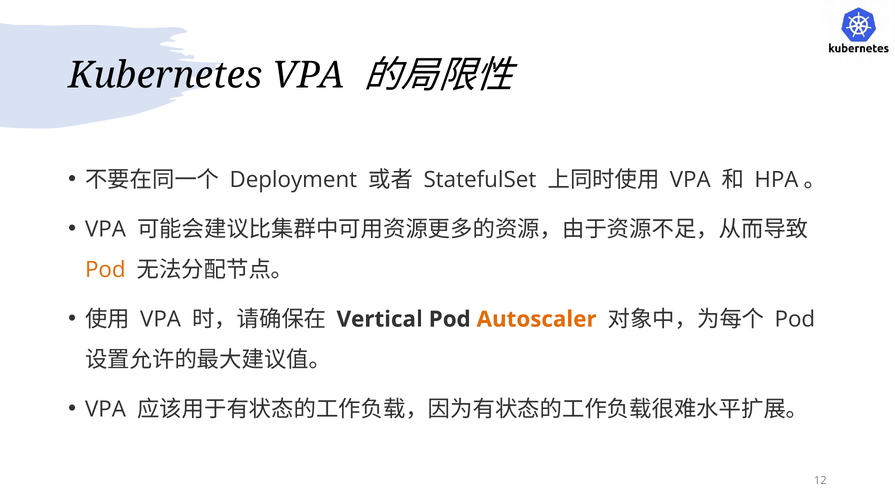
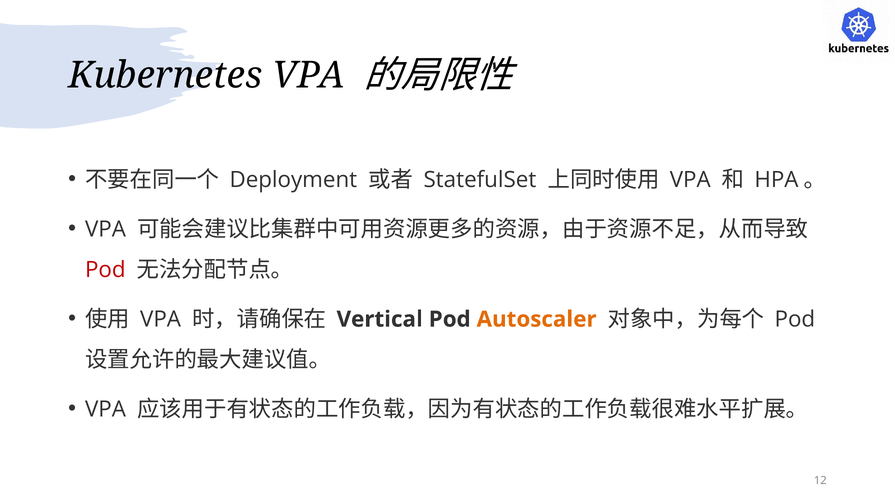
Pod at (105, 269) colour: orange -> red
